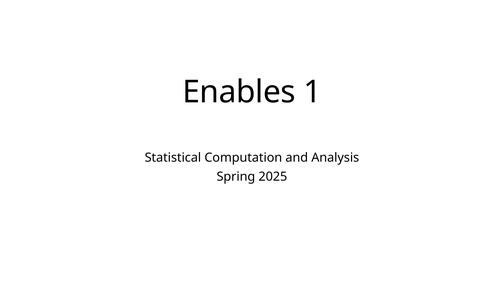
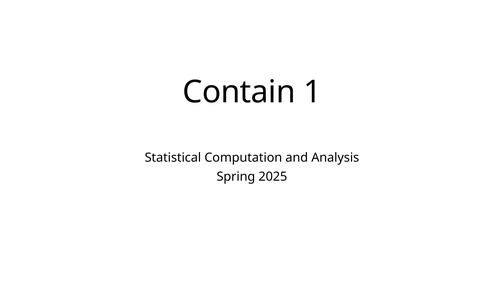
Enables: Enables -> Contain
